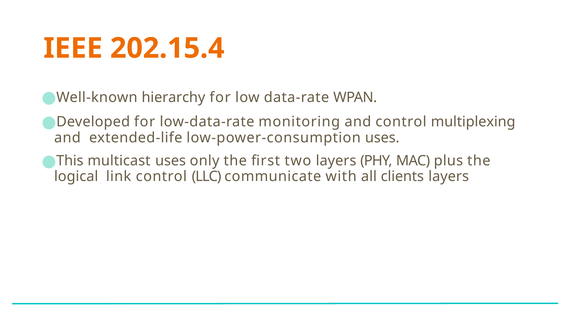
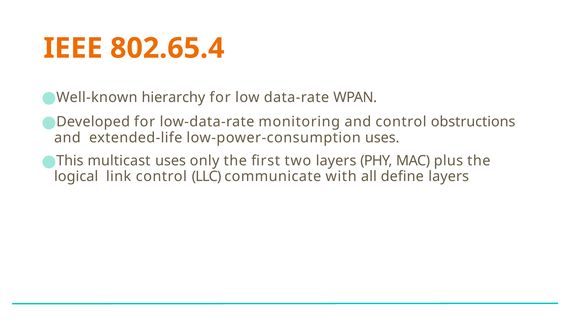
202.15.4: 202.15.4 -> 802.65.4
multiplexing: multiplexing -> obstructions
clients: clients -> deﬁne
